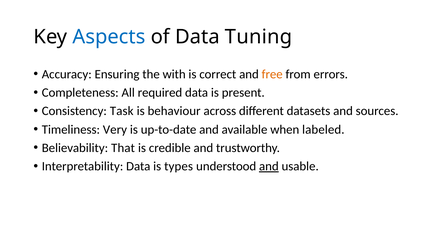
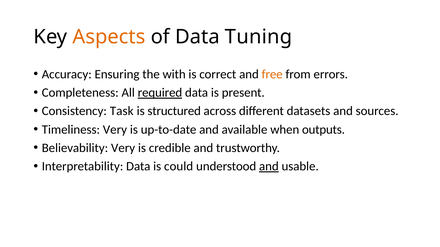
Aspects colour: blue -> orange
required underline: none -> present
behaviour: behaviour -> structured
labeled: labeled -> outputs
Believability That: That -> Very
types: types -> could
